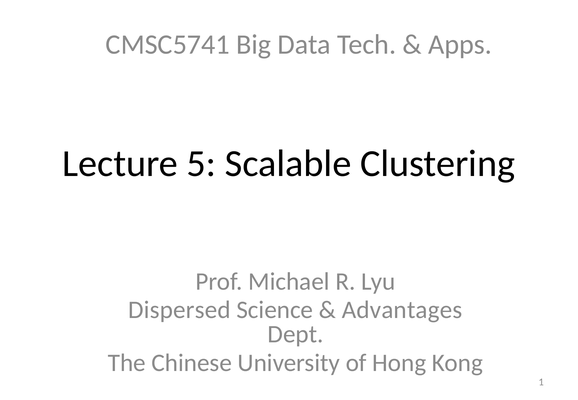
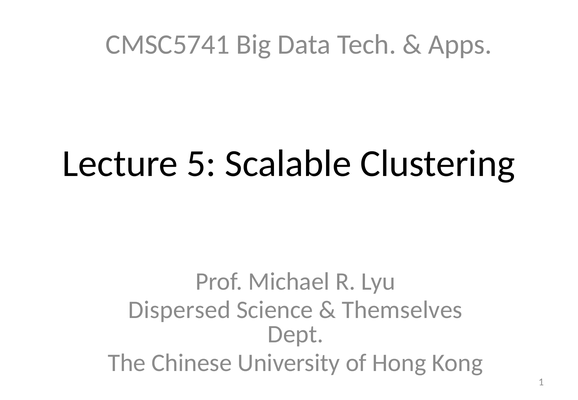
Advantages: Advantages -> Themselves
